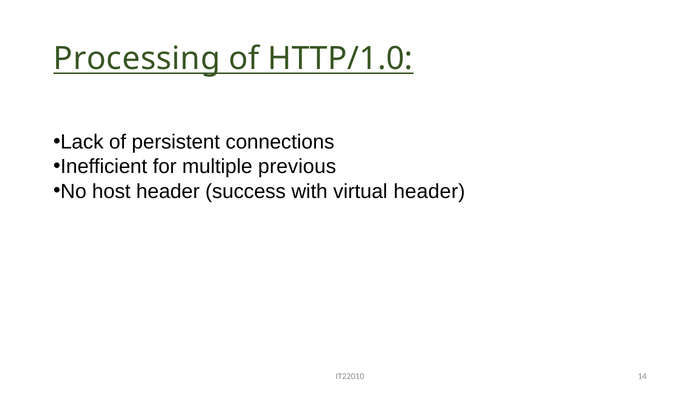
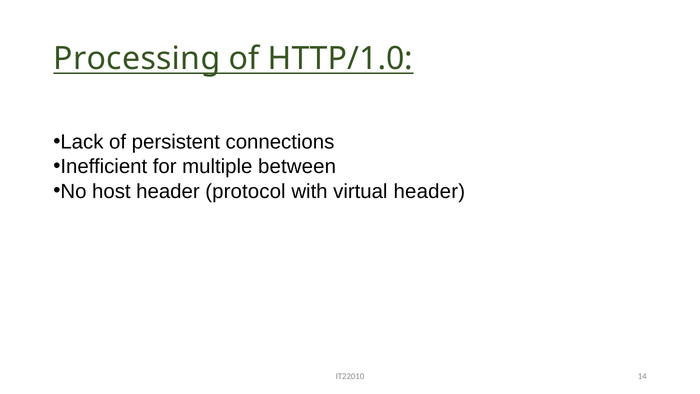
previous: previous -> between
success: success -> protocol
